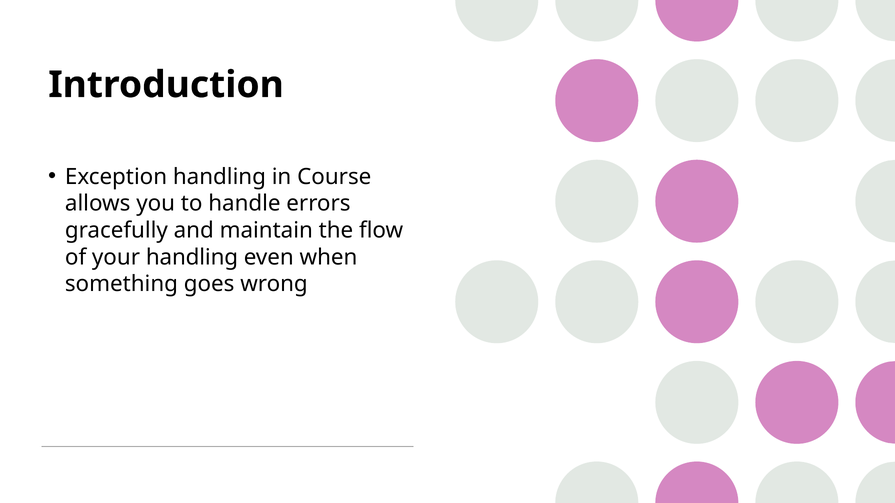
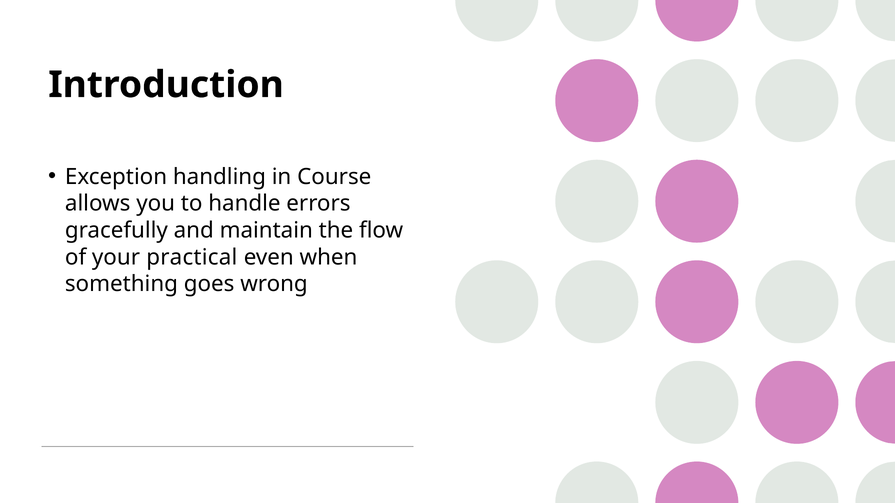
your handling: handling -> practical
